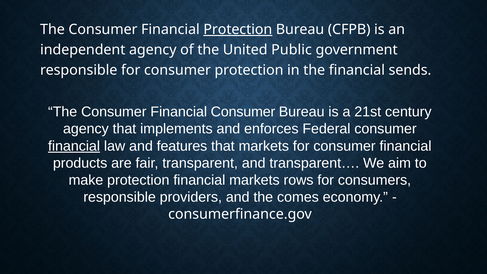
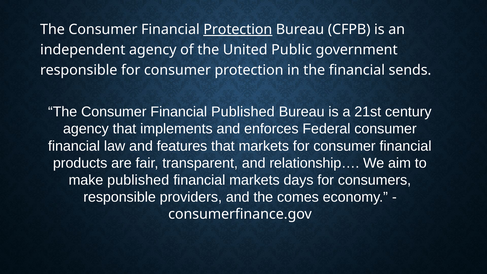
Financial Consumer: Consumer -> Published
financial at (74, 146) underline: present -> none
transparent…: transparent… -> relationship…
make protection: protection -> published
rows: rows -> days
